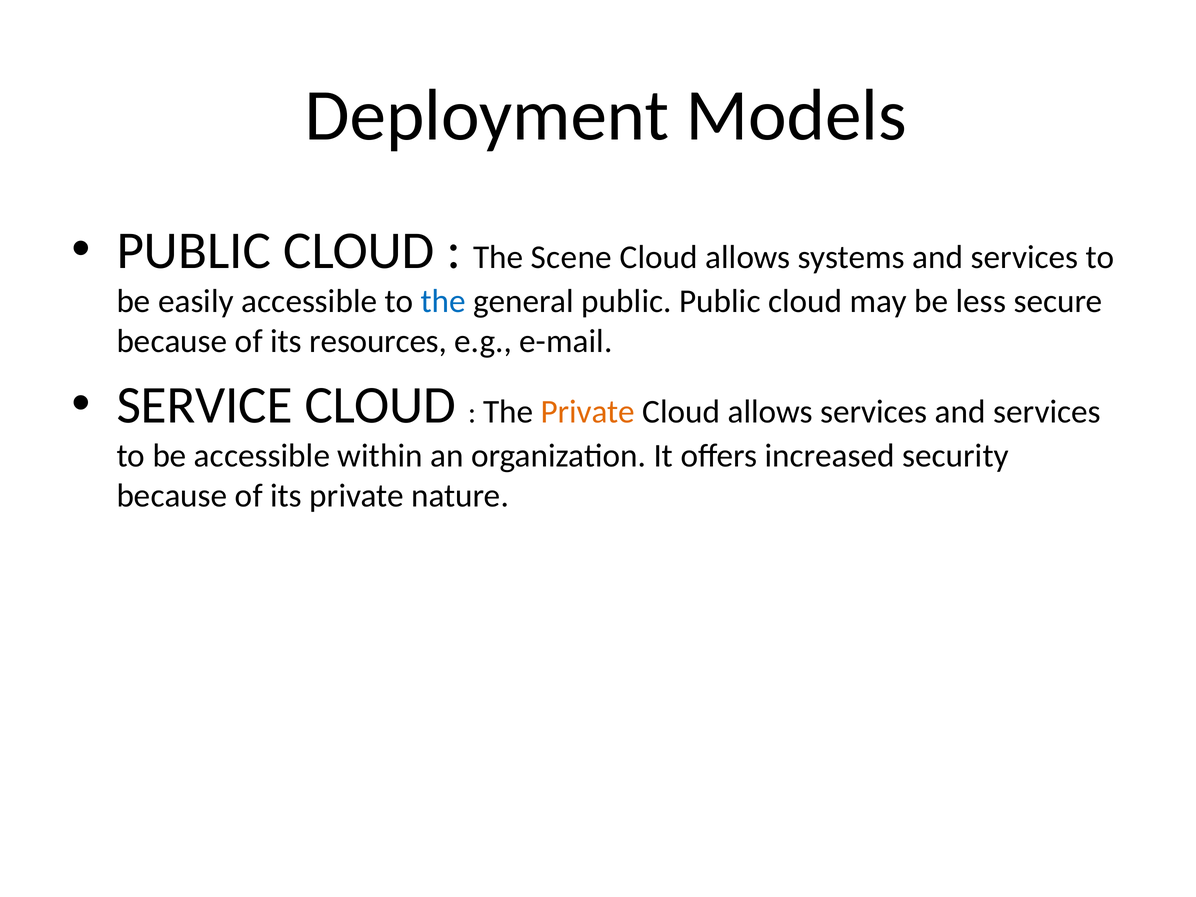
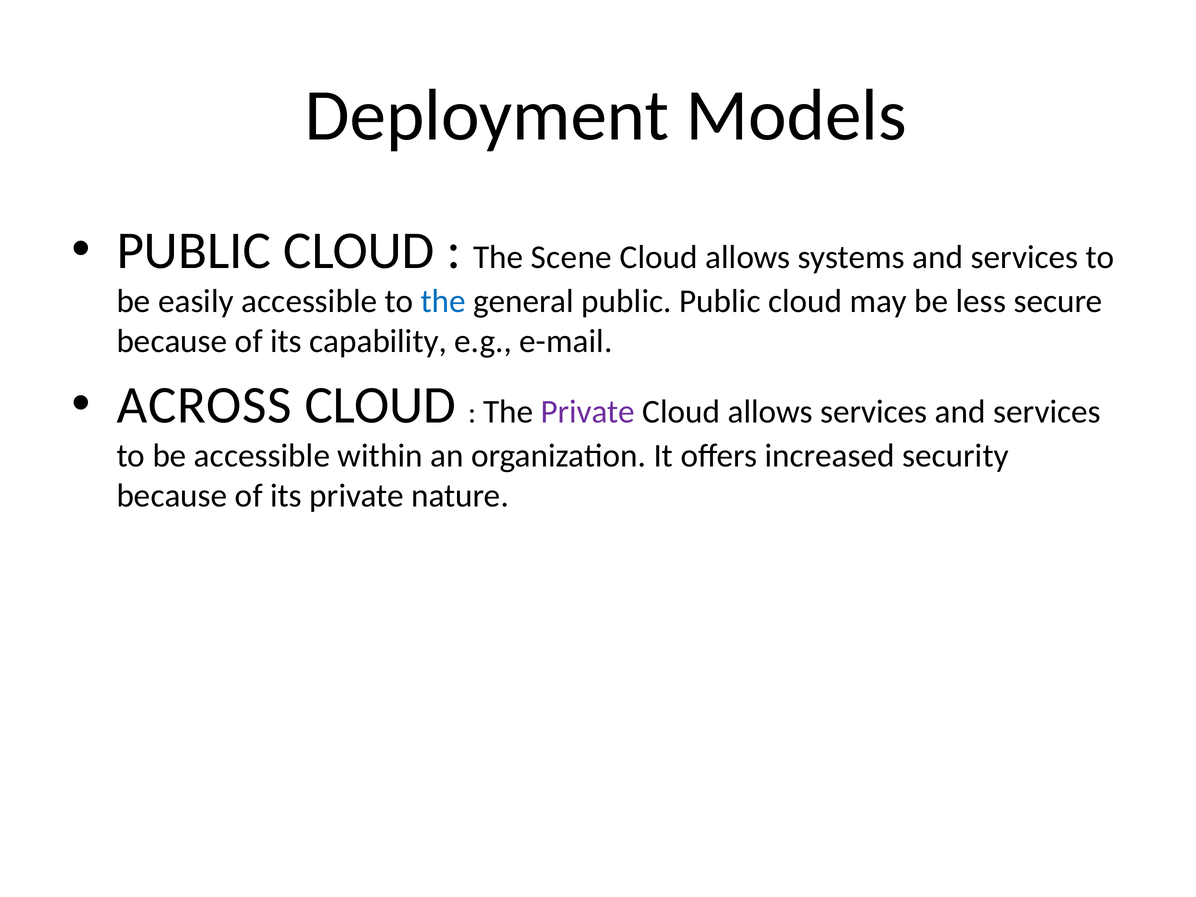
resources: resources -> capability
SERVICE: SERVICE -> ACROSS
Private at (588, 412) colour: orange -> purple
